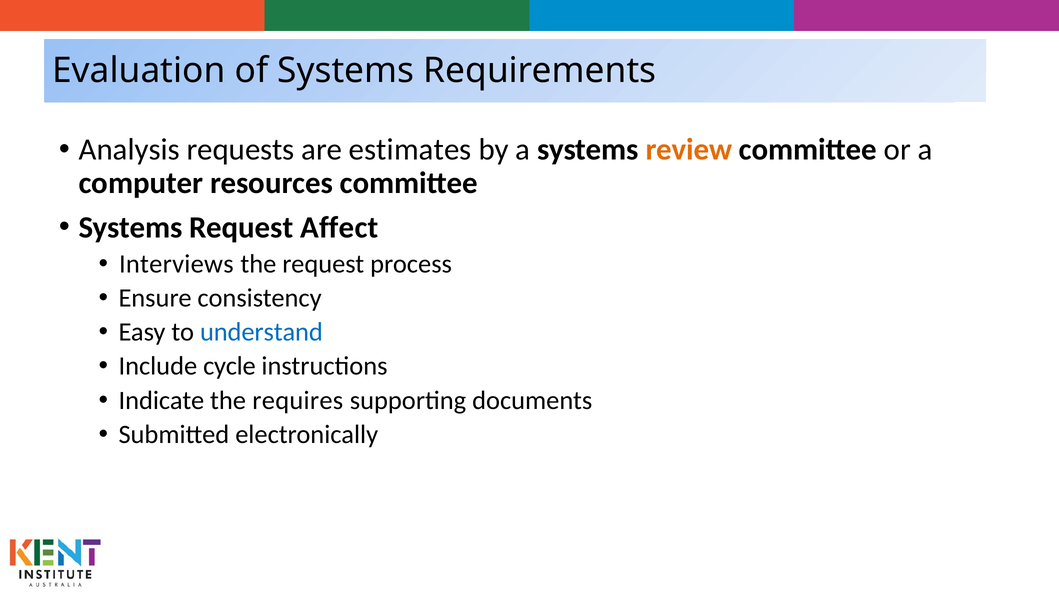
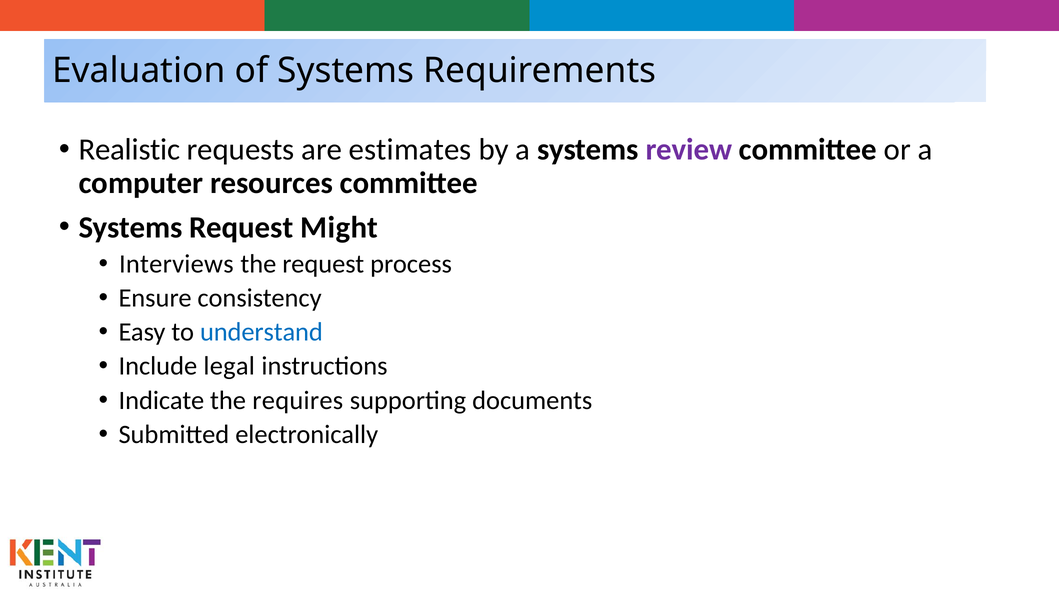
Analysis: Analysis -> Realistic
review colour: orange -> purple
Affect: Affect -> Might
cycle: cycle -> legal
